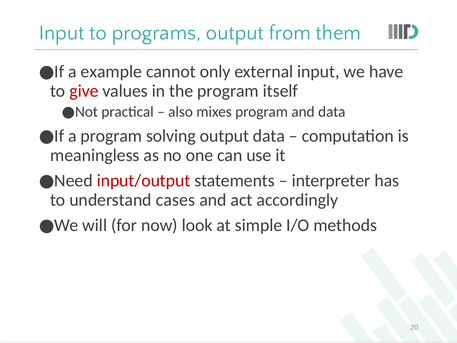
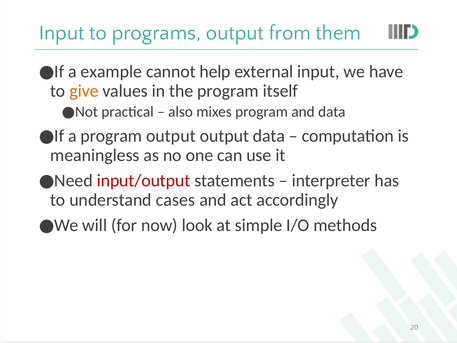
only: only -> help
give colour: red -> orange
program solving: solving -> output
